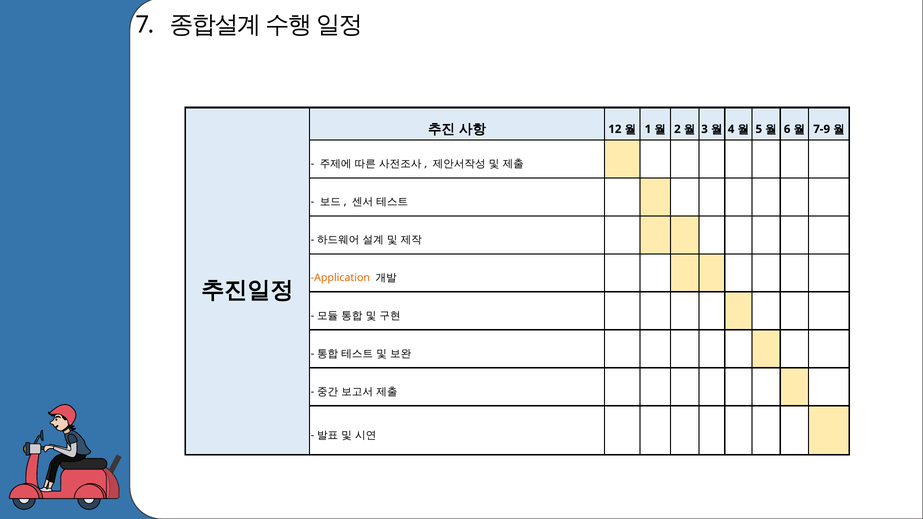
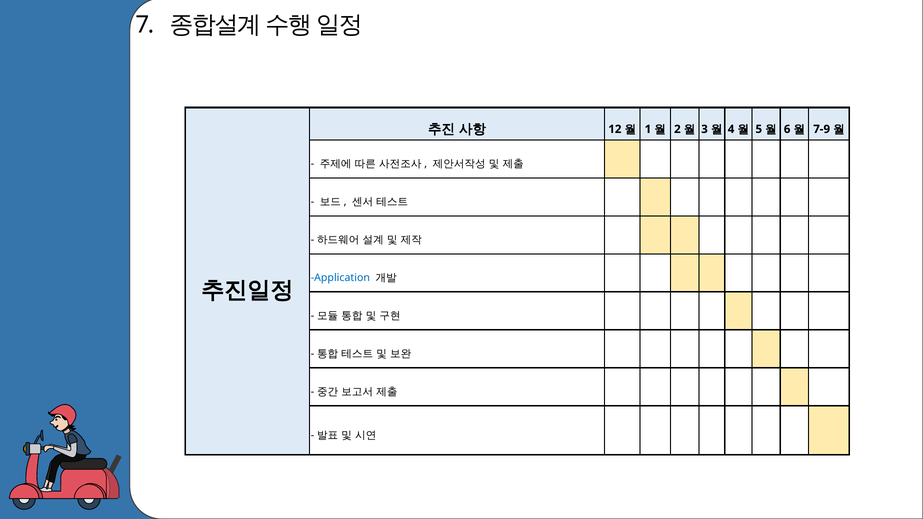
Application colour: orange -> blue
